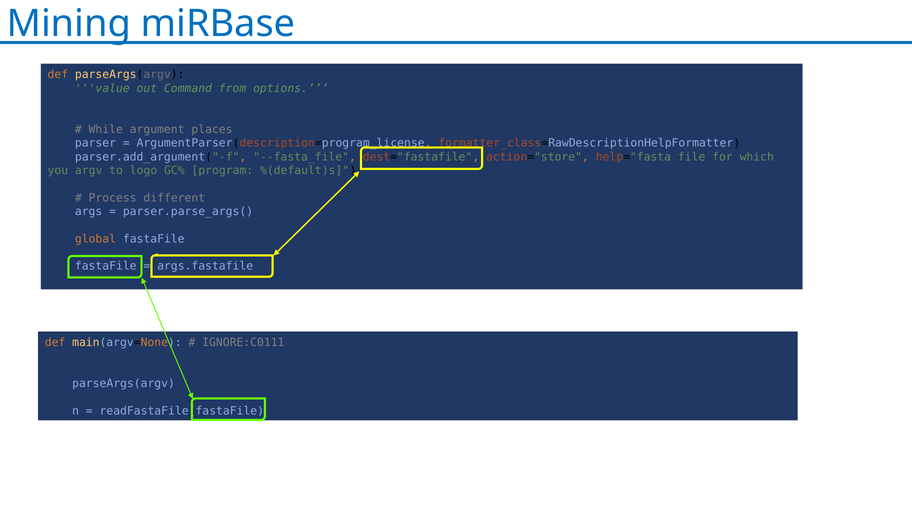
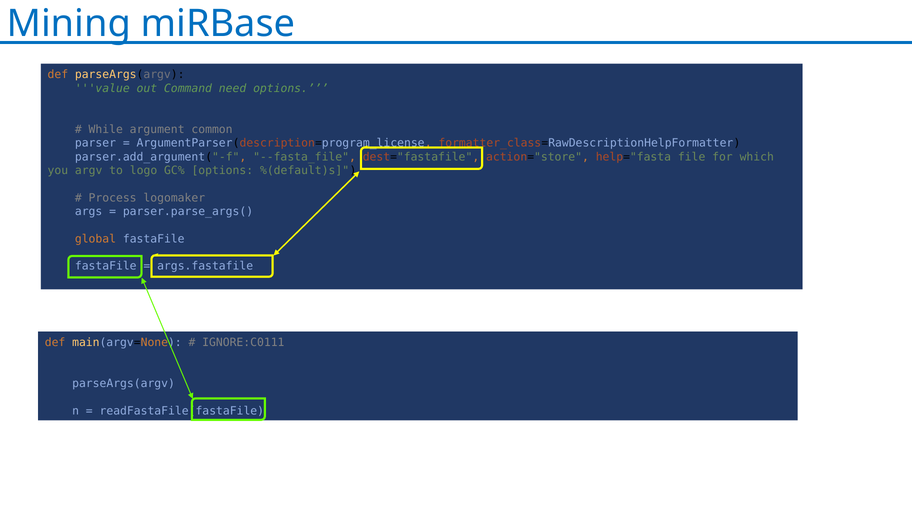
from: from -> need
places: places -> common
GC% program: program -> options
different: different -> logomaker
